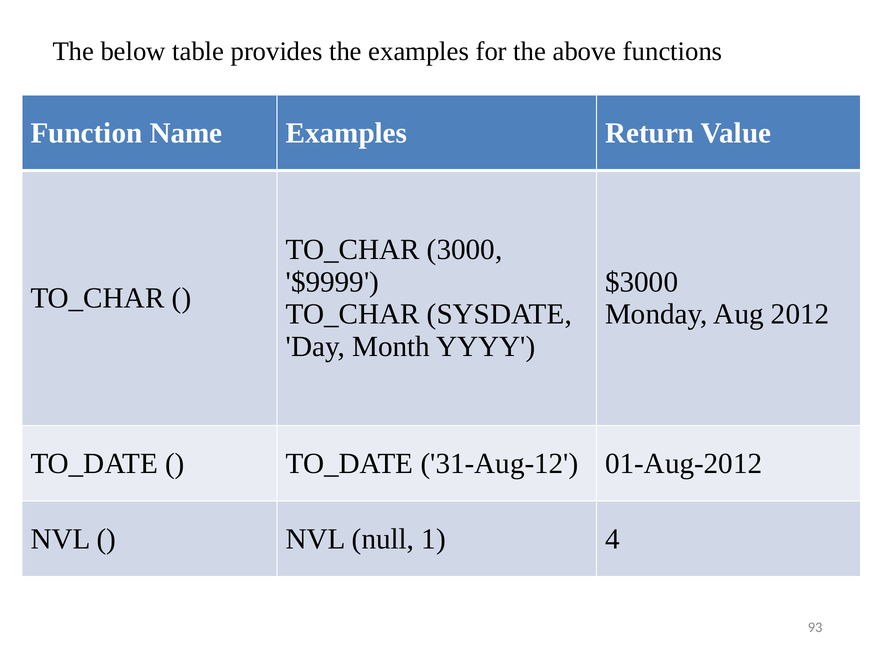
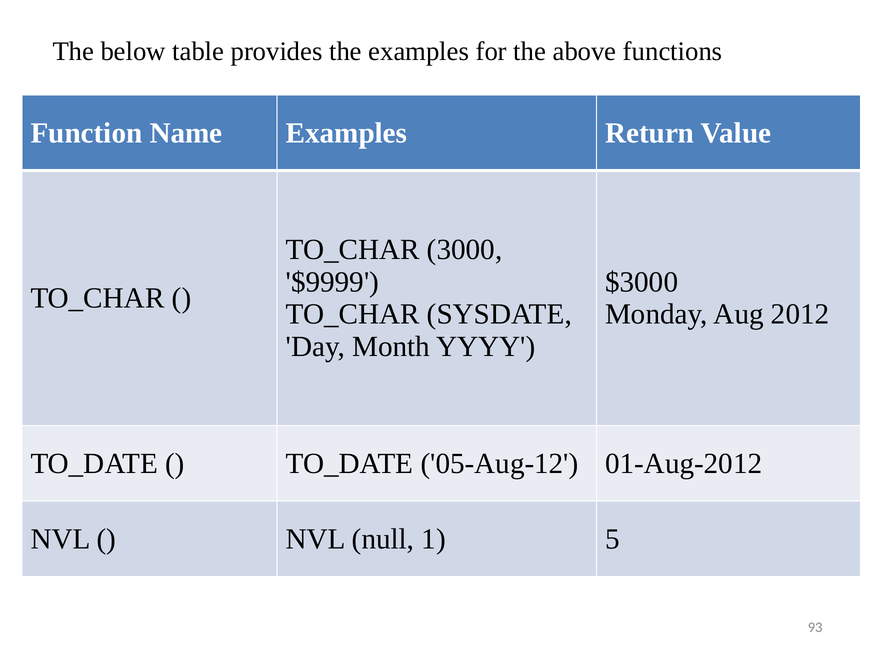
31-Aug-12: 31-Aug-12 -> 05-Aug-12
4: 4 -> 5
